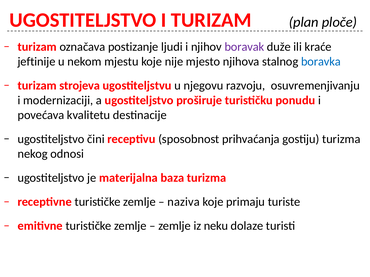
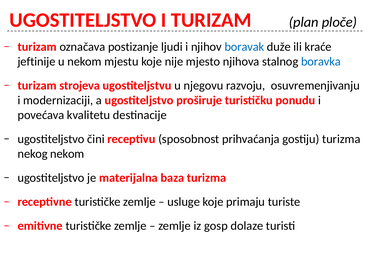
boravak colour: purple -> blue
nekog odnosi: odnosi -> nekom
naziva: naziva -> usluge
neku: neku -> gosp
